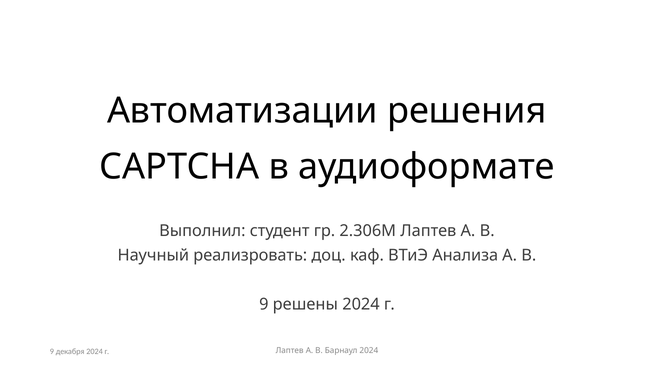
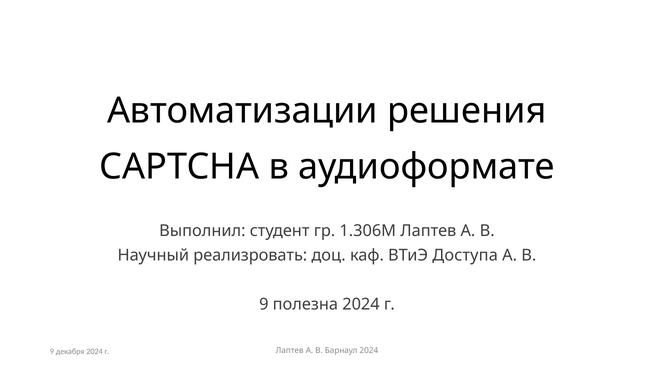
2.306М: 2.306М -> 1.306М
Анализа: Анализа -> Доступа
решены: решены -> полезна
